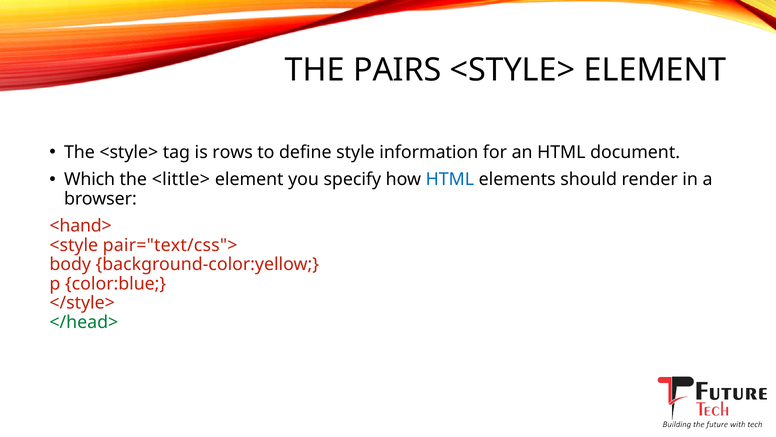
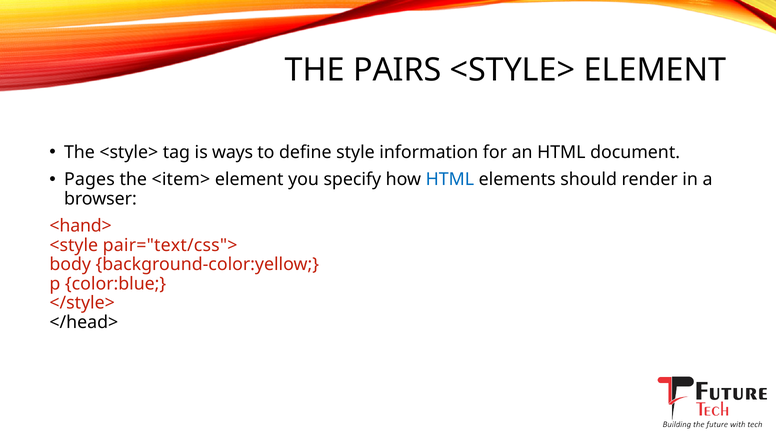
rows: rows -> ways
Which: Which -> Pages
<little>: <little> -> <item>
</head> colour: green -> black
